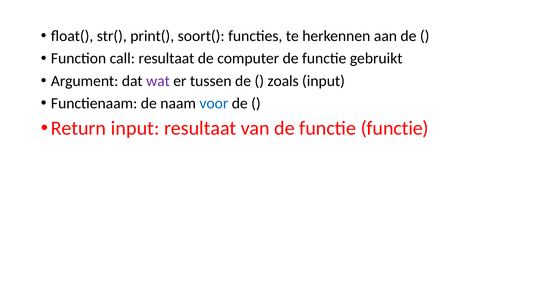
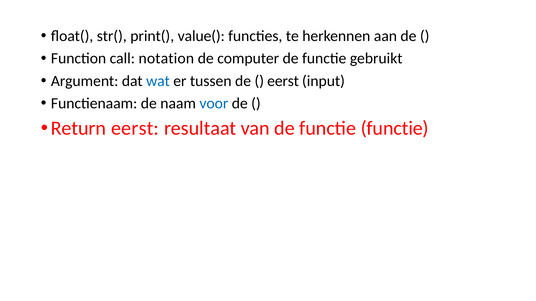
soort(: soort( -> value(
call resultaat: resultaat -> notation
wat colour: purple -> blue
zoals at (283, 81): zoals -> eerst
Return input: input -> eerst
